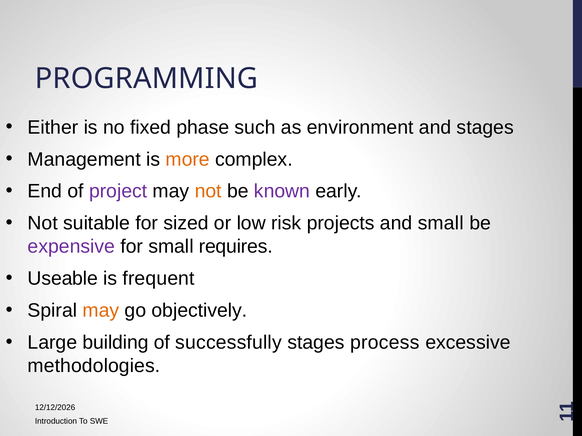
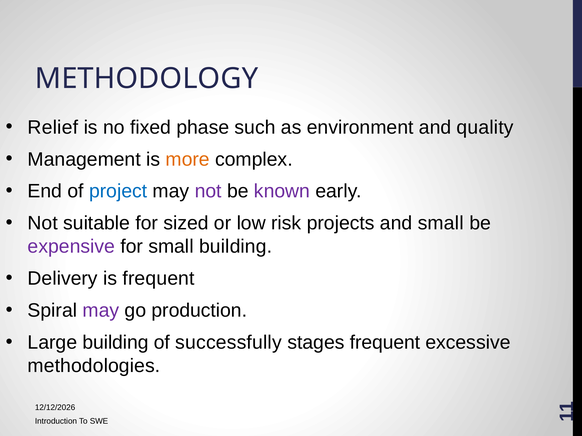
PROGRAMMING: PROGRAMMING -> METHODOLOGY
Either: Either -> Relief
and stages: stages -> quality
project colour: purple -> blue
not at (208, 191) colour: orange -> purple
small requires: requires -> building
Useable: Useable -> Delivery
may at (101, 311) colour: orange -> purple
objectively: objectively -> production
stages process: process -> frequent
